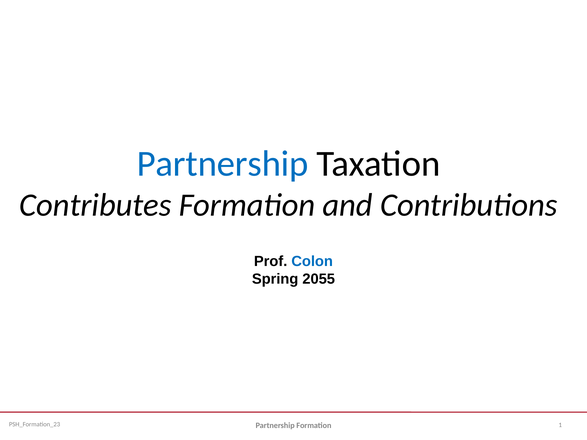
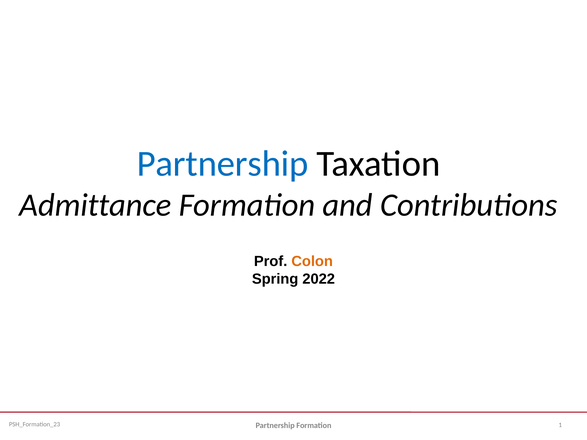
Contributes: Contributes -> Admittance
Colon colour: blue -> orange
2055: 2055 -> 2022
